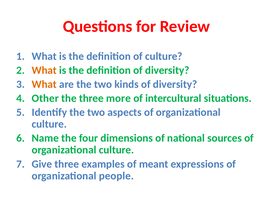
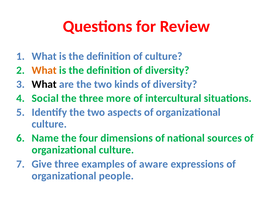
What at (44, 85) colour: orange -> black
Other: Other -> Social
meant: meant -> aware
